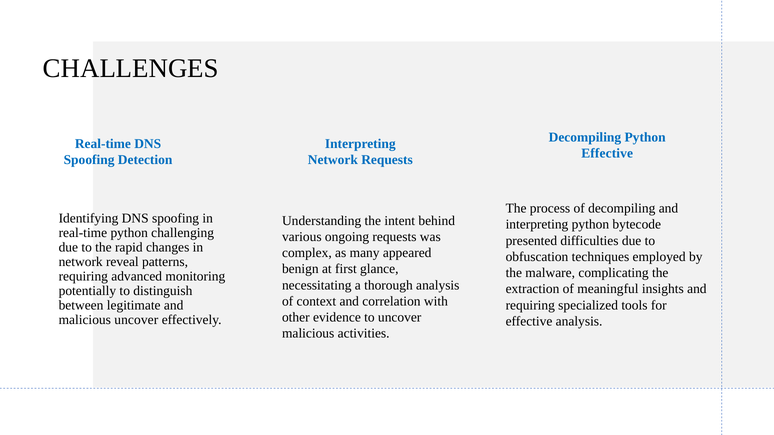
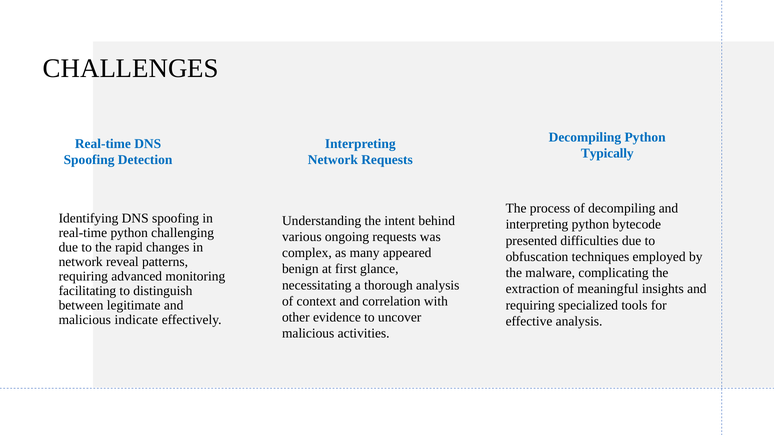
Effective at (607, 153): Effective -> Typically
potentially: potentially -> facilitating
malicious uncover: uncover -> indicate
